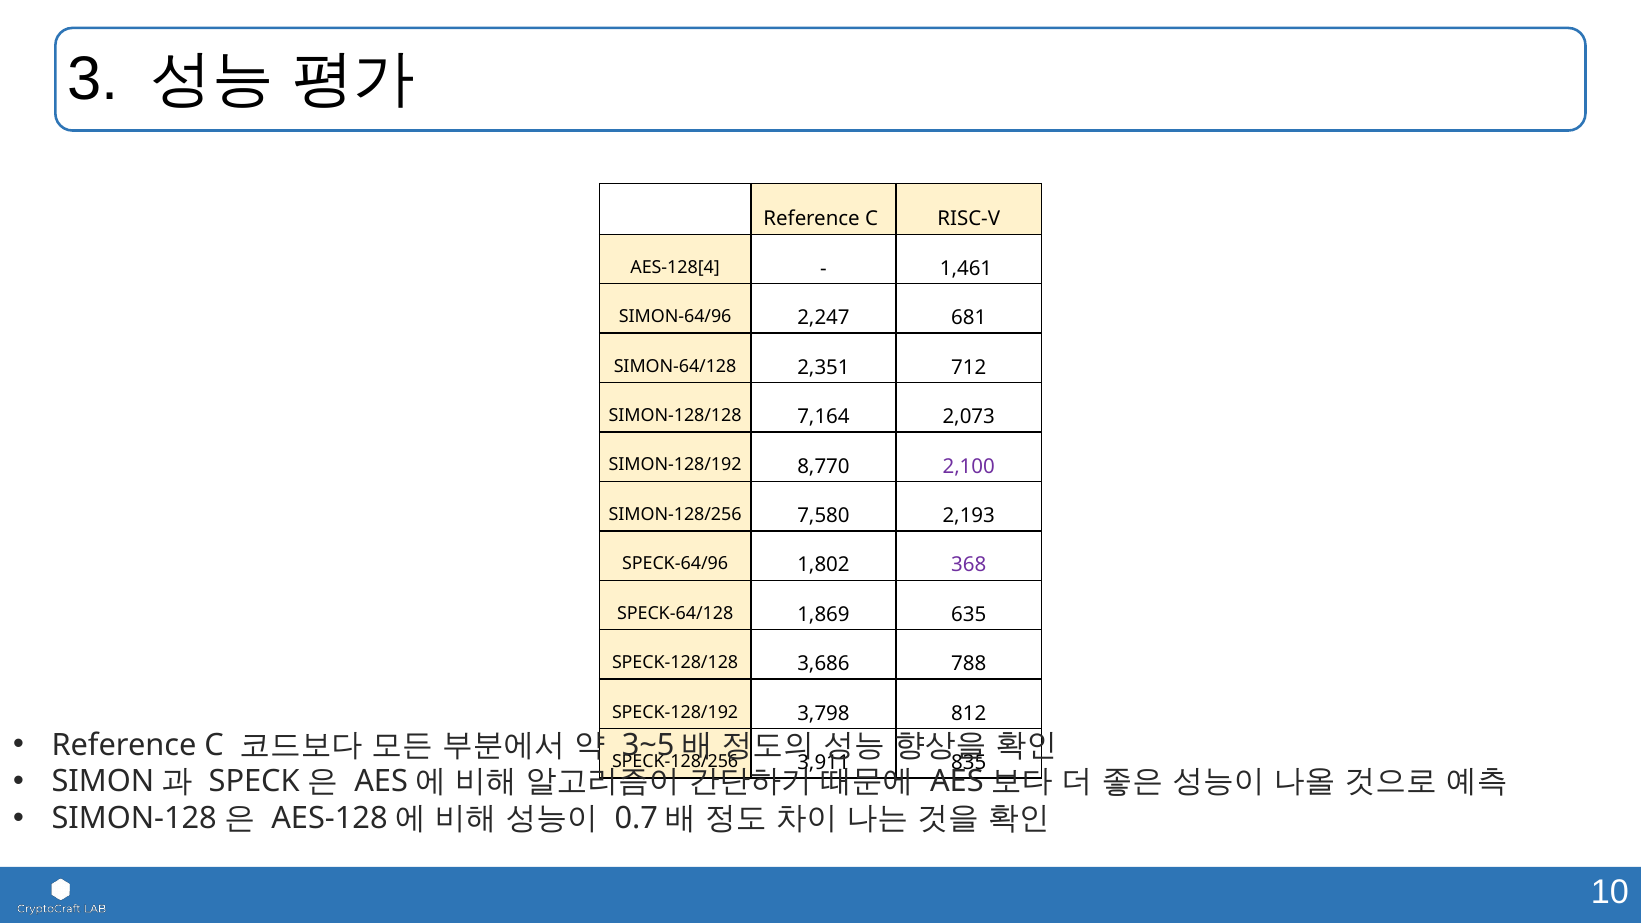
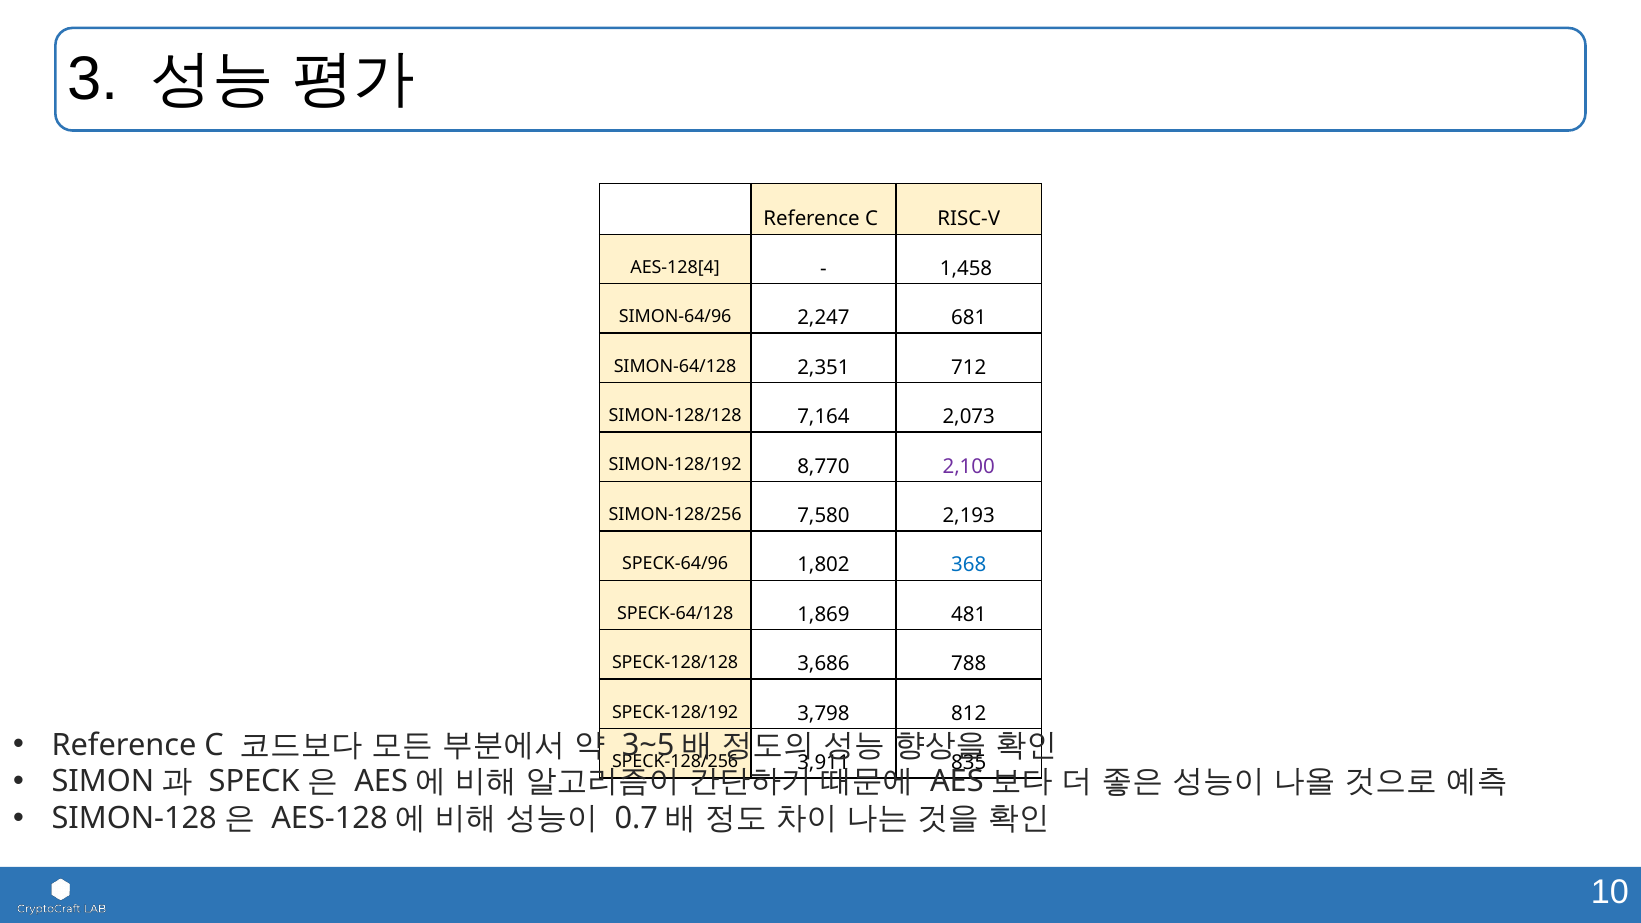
1,461: 1,461 -> 1,458
368 colour: purple -> blue
635: 635 -> 481
